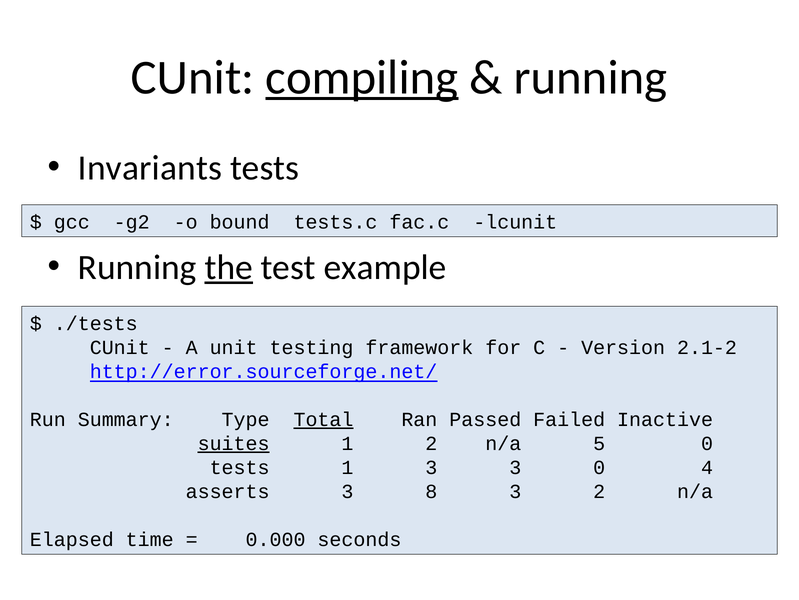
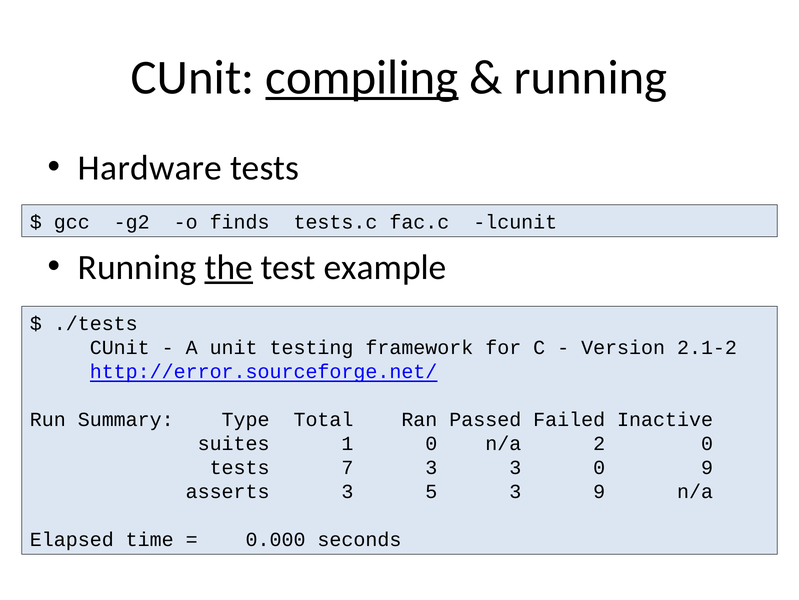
Invariants: Invariants -> Hardware
bound: bound -> finds
Total underline: present -> none
suites underline: present -> none
1 2: 2 -> 0
5: 5 -> 2
tests 1: 1 -> 7
0 4: 4 -> 9
8: 8 -> 5
3 2: 2 -> 9
